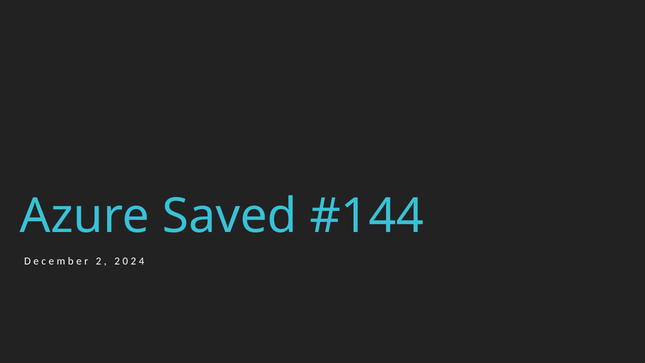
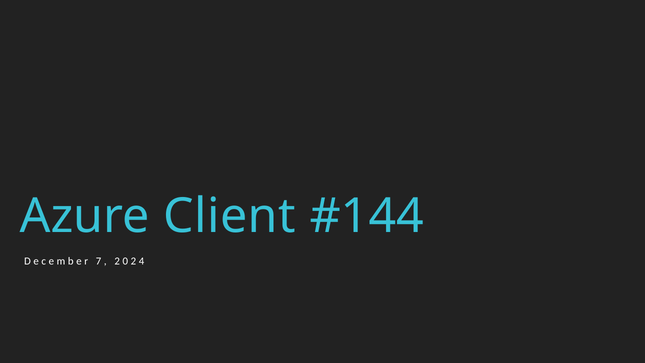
Saved: Saved -> Client
2 at (99, 261): 2 -> 7
